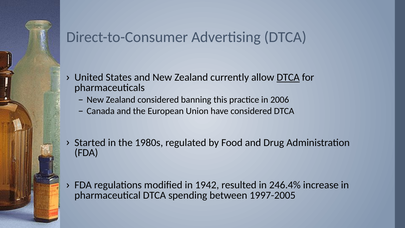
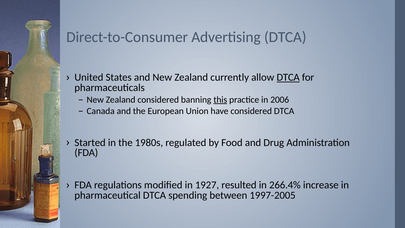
this underline: none -> present
1942: 1942 -> 1927
246.4%: 246.4% -> 266.4%
